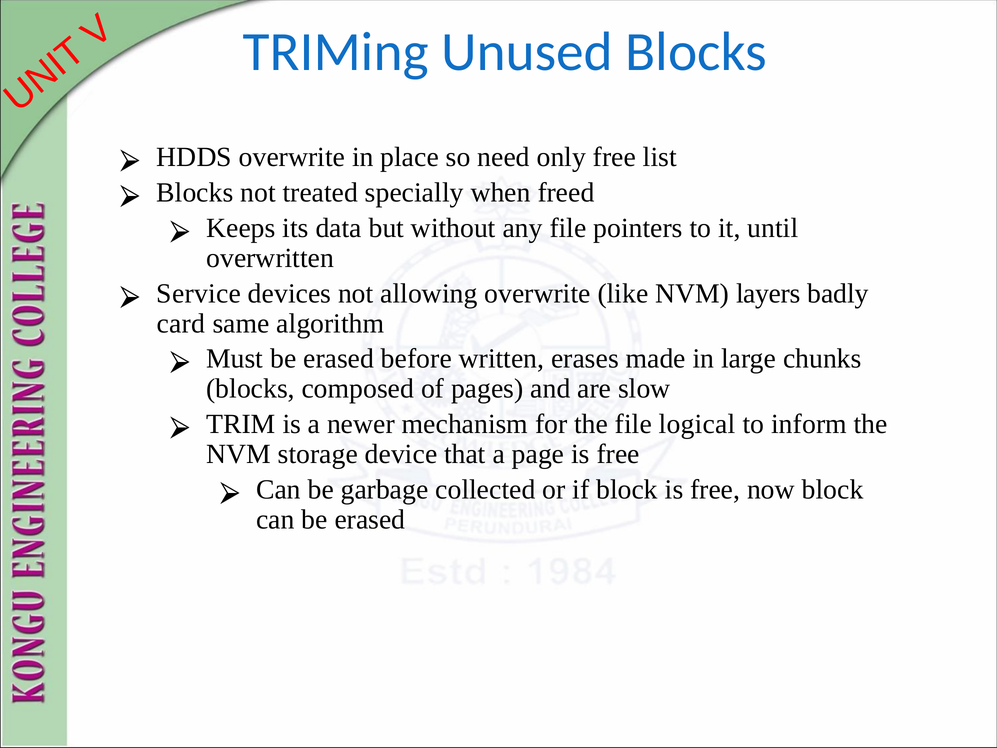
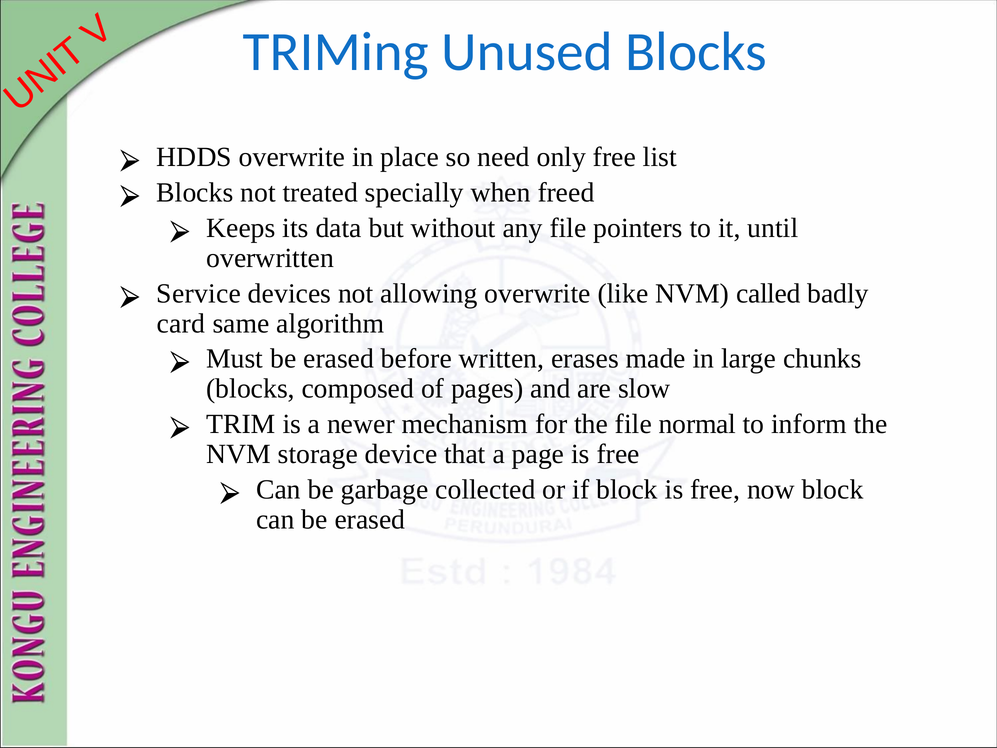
layers: layers -> called
logical: logical -> normal
